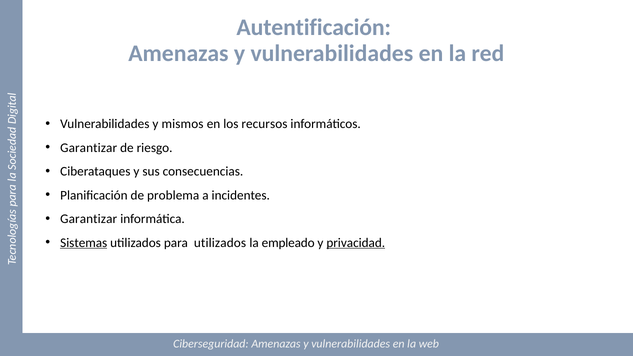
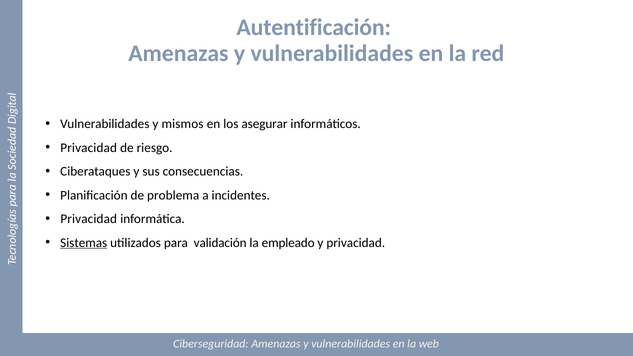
recursos: recursos -> asegurar
Garantizar at (89, 148): Garantizar -> Privacidad
Garantizar at (89, 219): Garantizar -> Privacidad
para utilizados: utilizados -> validación
privacidad at (356, 243) underline: present -> none
